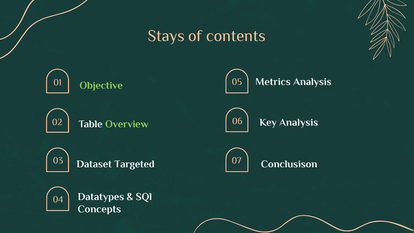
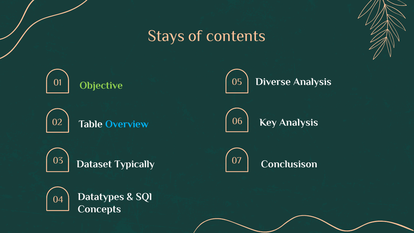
Metrics: Metrics -> Diverse
Overview colour: light green -> light blue
Targeted: Targeted -> Typically
